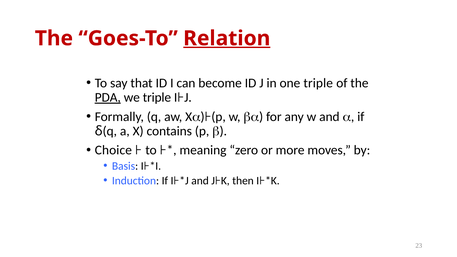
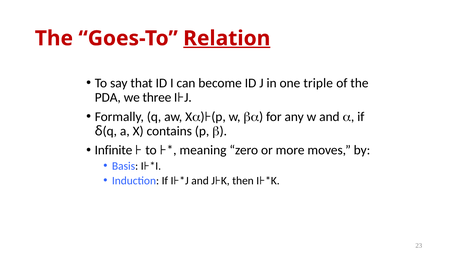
PDA underline: present -> none
we triple: triple -> three
Choice: Choice -> Infinite
